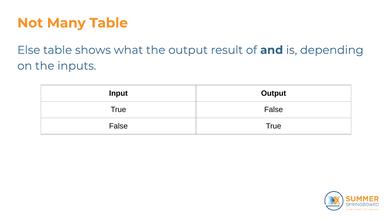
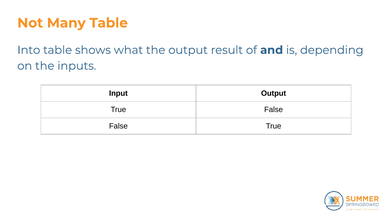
Else: Else -> Into
